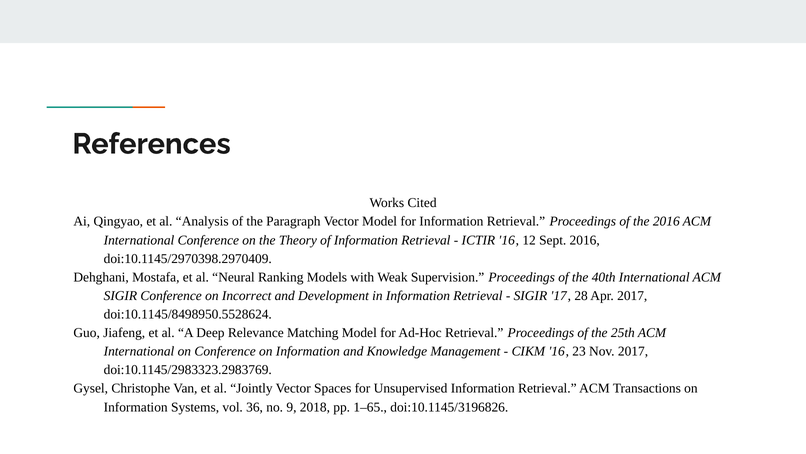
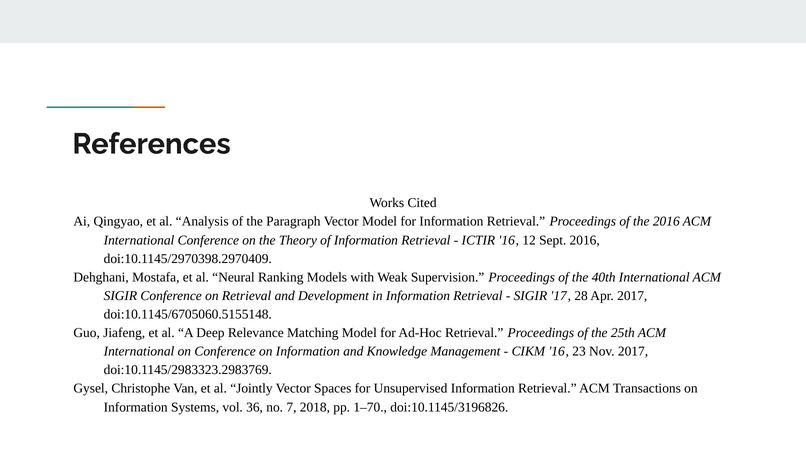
on Incorrect: Incorrect -> Retrieval
doi:10.1145/8498950.5528624: doi:10.1145/8498950.5528624 -> doi:10.1145/6705060.5155148
9: 9 -> 7
1–65: 1–65 -> 1–70
